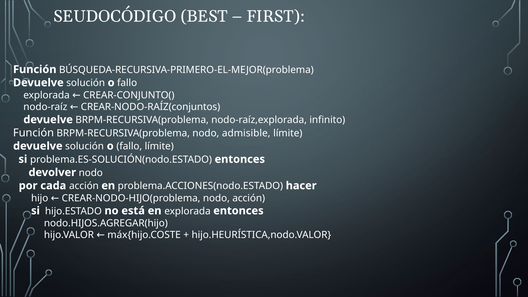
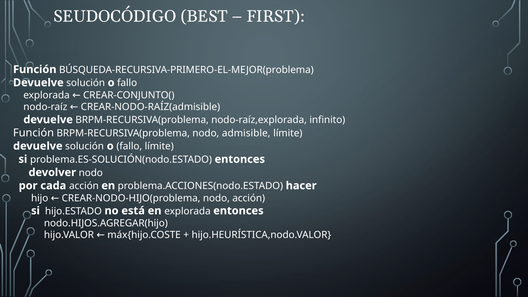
CREAR-NODO-RAÍZ(conjuntos: CREAR-NODO-RAÍZ(conjuntos -> CREAR-NODO-RAÍZ(admisible
